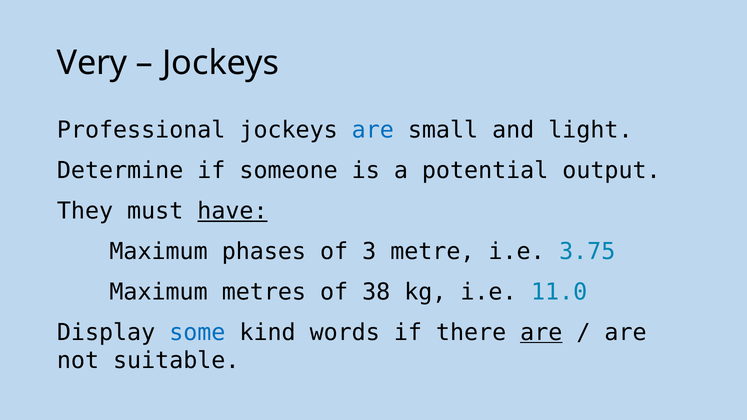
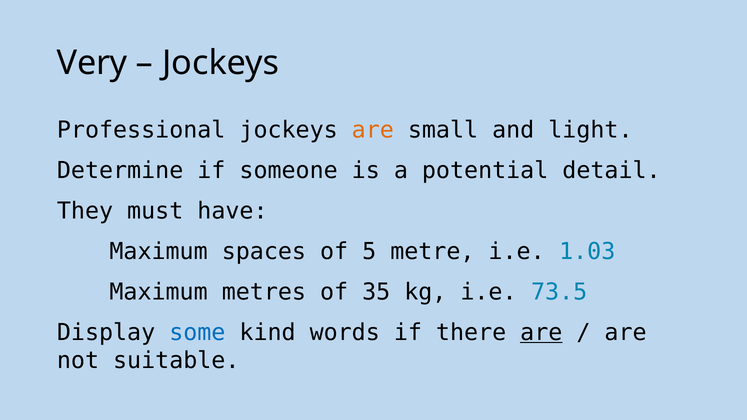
are at (373, 130) colour: blue -> orange
output: output -> detail
have underline: present -> none
phases: phases -> spaces
3: 3 -> 5
3.75: 3.75 -> 1.03
38: 38 -> 35
11.0: 11.0 -> 73.5
